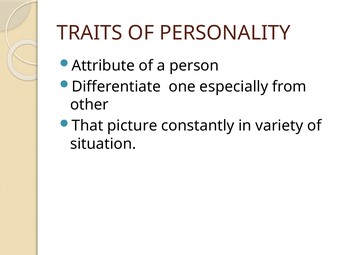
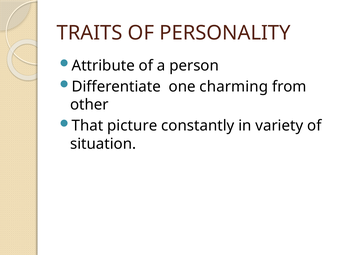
especially: especially -> charming
